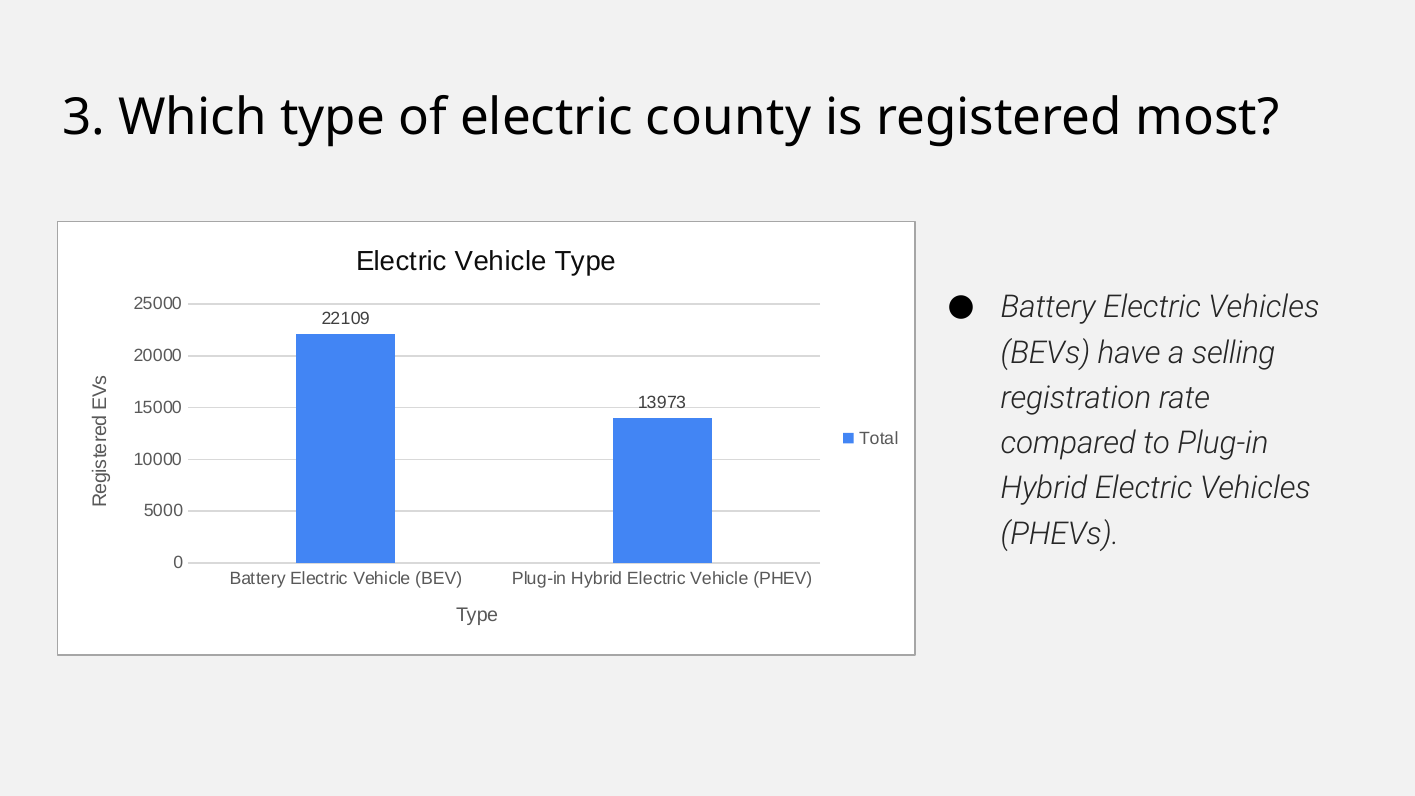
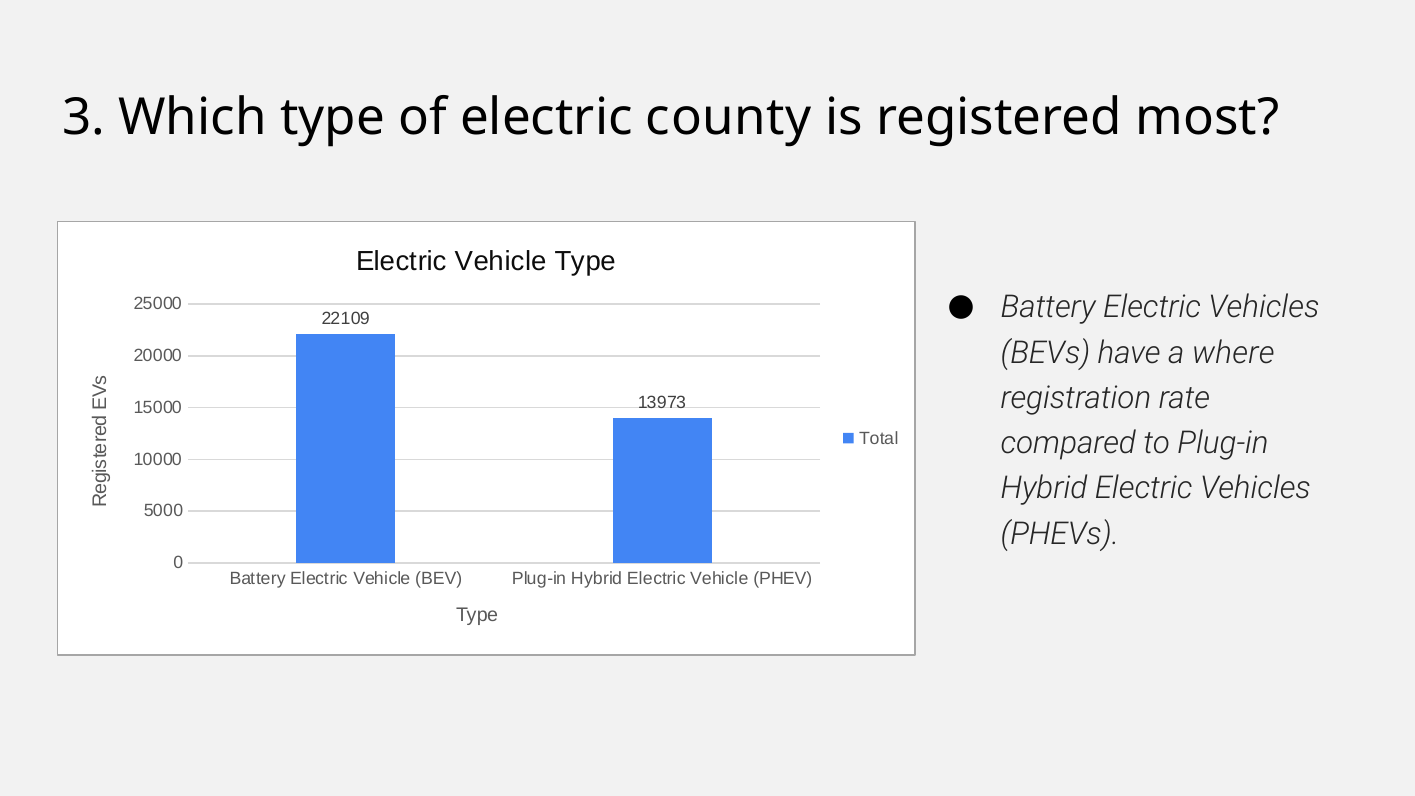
selling: selling -> where
